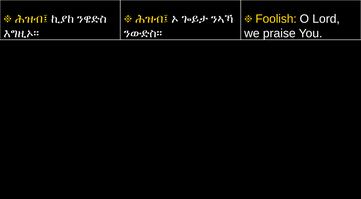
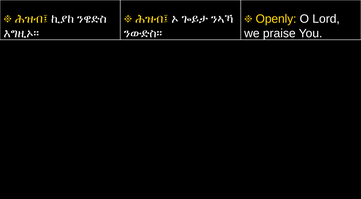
Foolish: Foolish -> Openly
